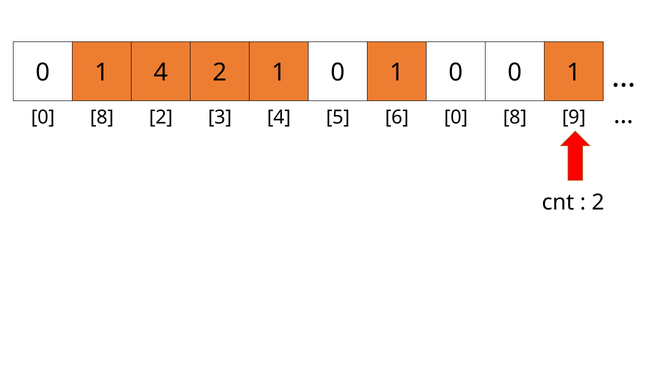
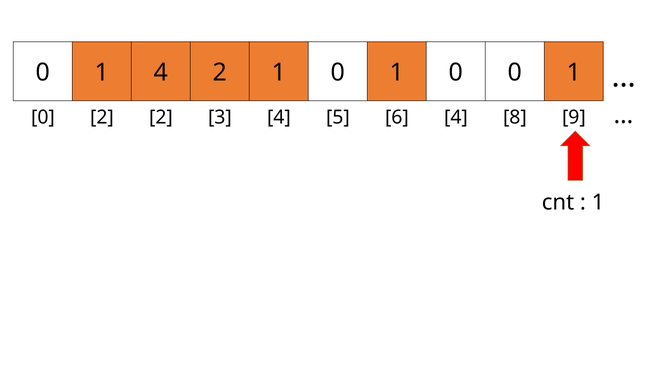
8 at (102, 118): 8 -> 2
6 0: 0 -> 4
2 at (598, 203): 2 -> 1
